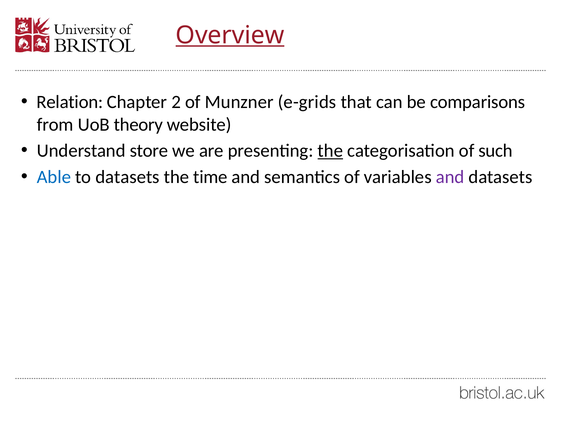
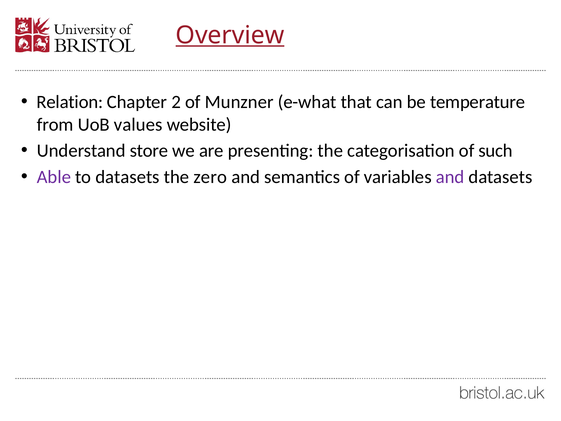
e-grids: e-grids -> e-what
comparisons: comparisons -> temperature
theory: theory -> values
the at (330, 151) underline: present -> none
Able colour: blue -> purple
time: time -> zero
